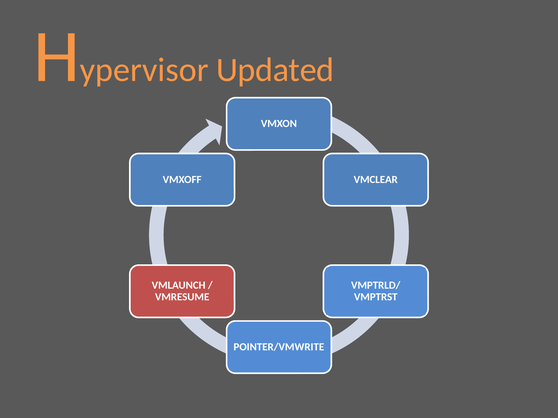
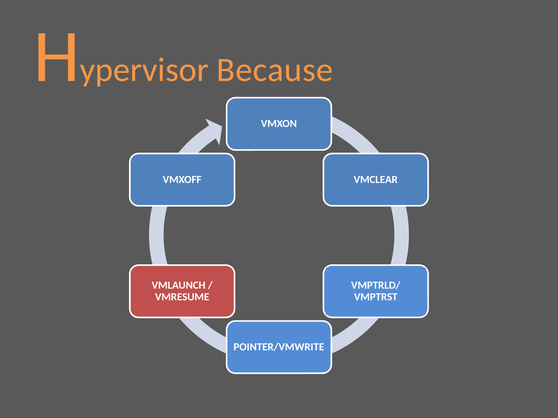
Updated: Updated -> Because
